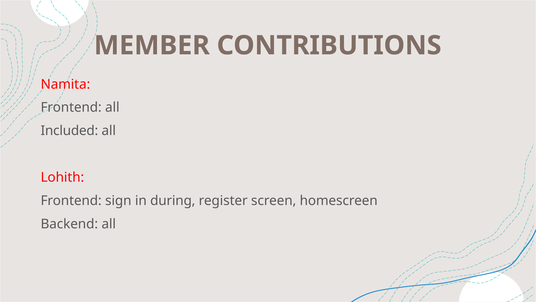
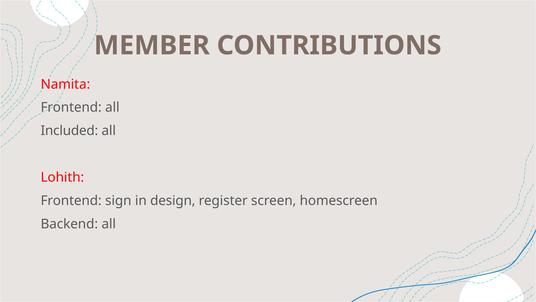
during: during -> design
